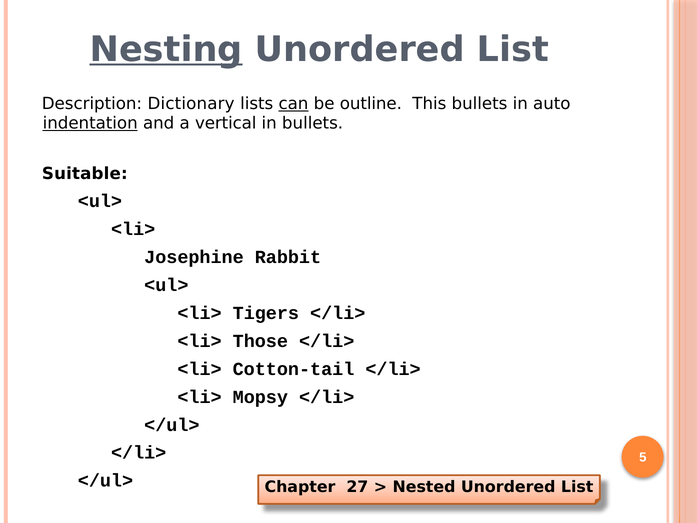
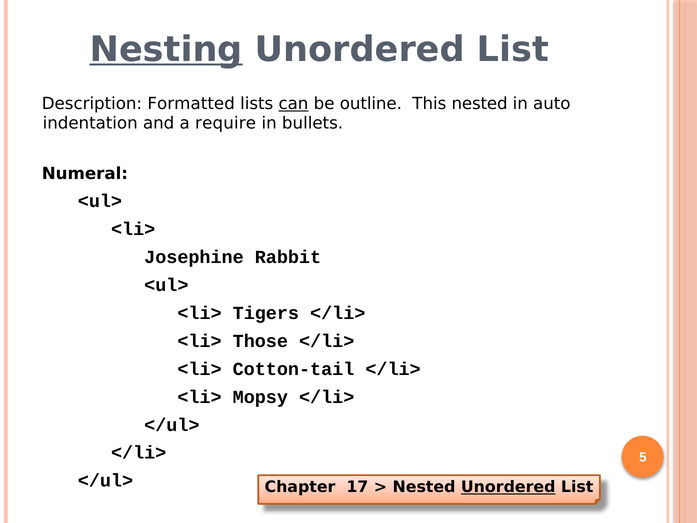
Dictionary: Dictionary -> Formatted
This bullets: bullets -> nested
indentation underline: present -> none
vertical: vertical -> require
Suitable: Suitable -> Numeral
27: 27 -> 17
Unordered at (508, 487) underline: none -> present
